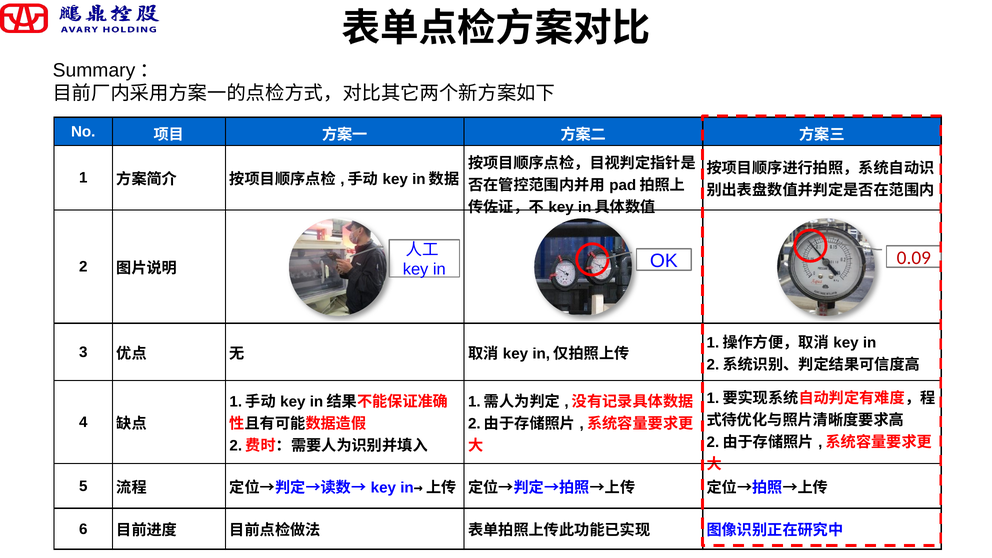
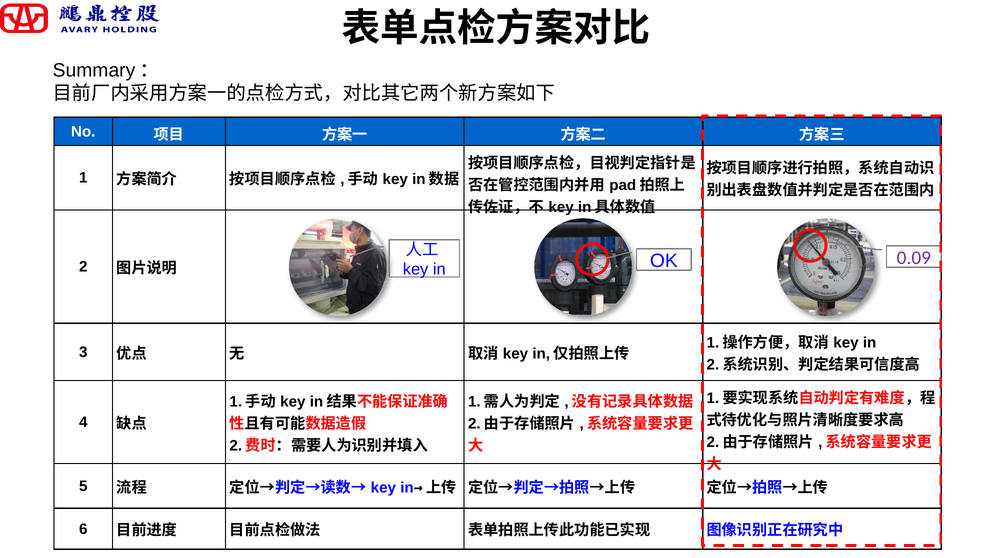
0.09 colour: red -> purple
